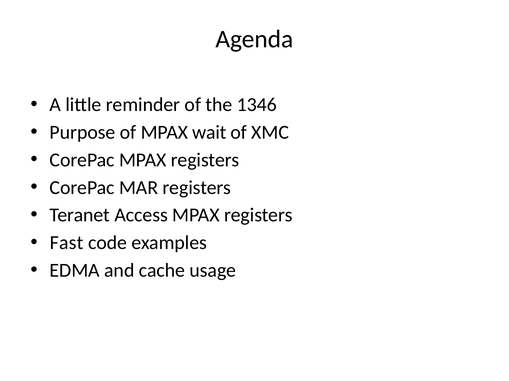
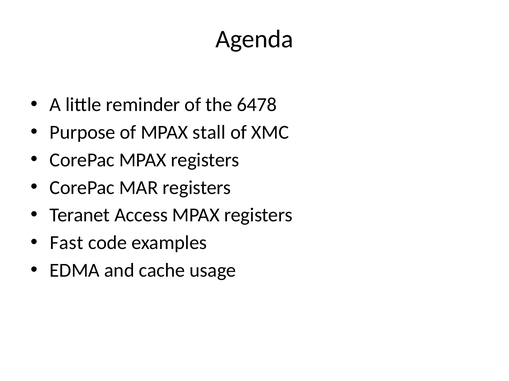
1346: 1346 -> 6478
wait: wait -> stall
